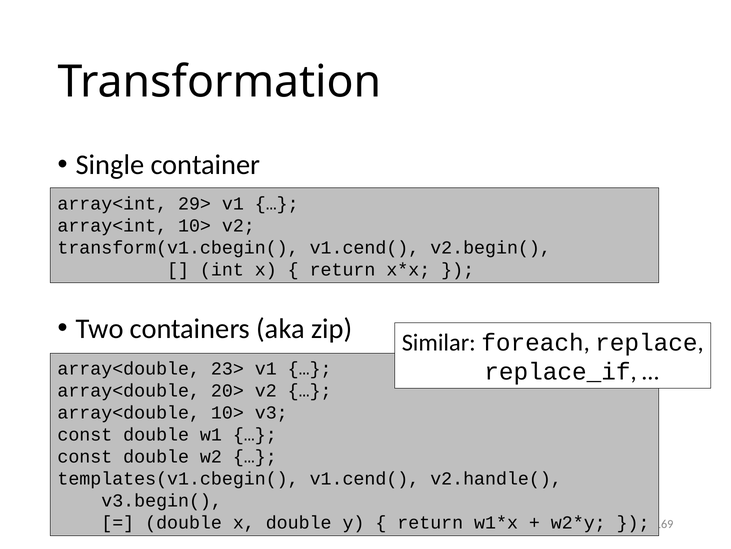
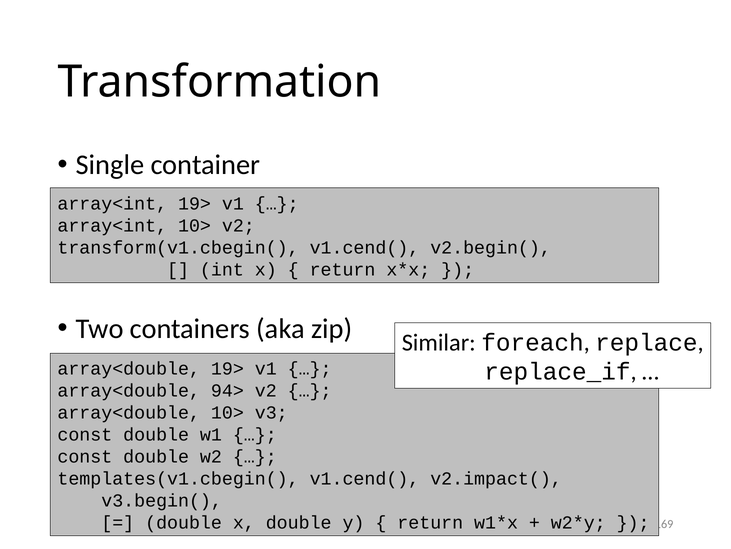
array<int 29>: 29> -> 19>
array<double 23>: 23> -> 19>
20>: 20> -> 94>
v2.handle(: v2.handle( -> v2.impact(
